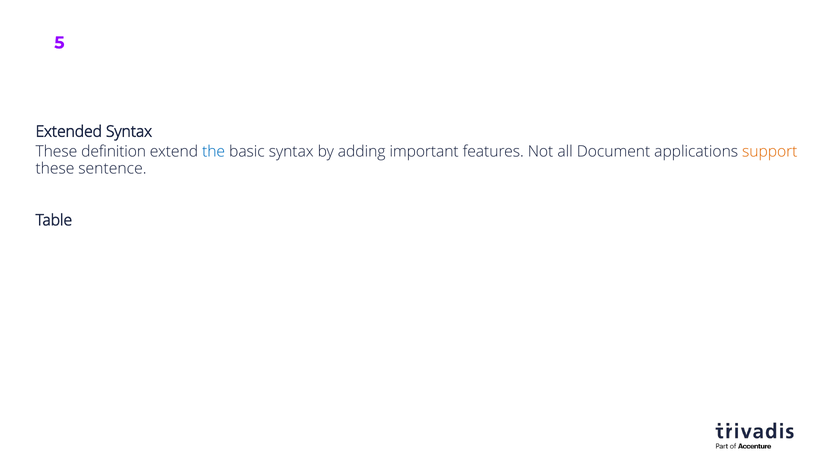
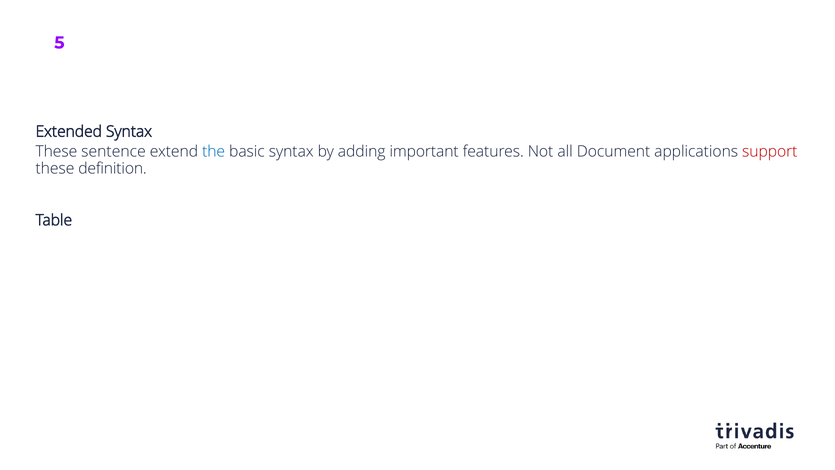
definition: definition -> sentence
support colour: orange -> red
sentence: sentence -> definition
